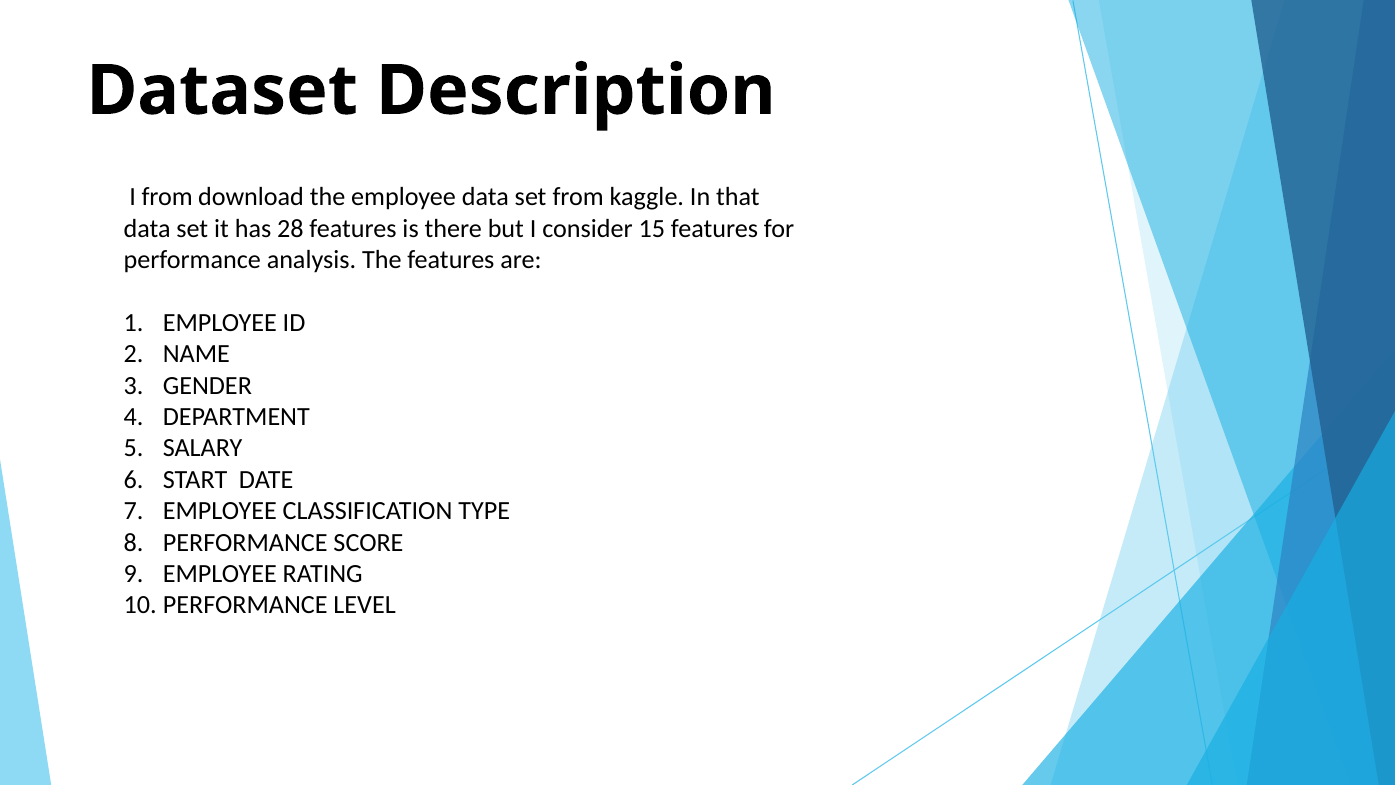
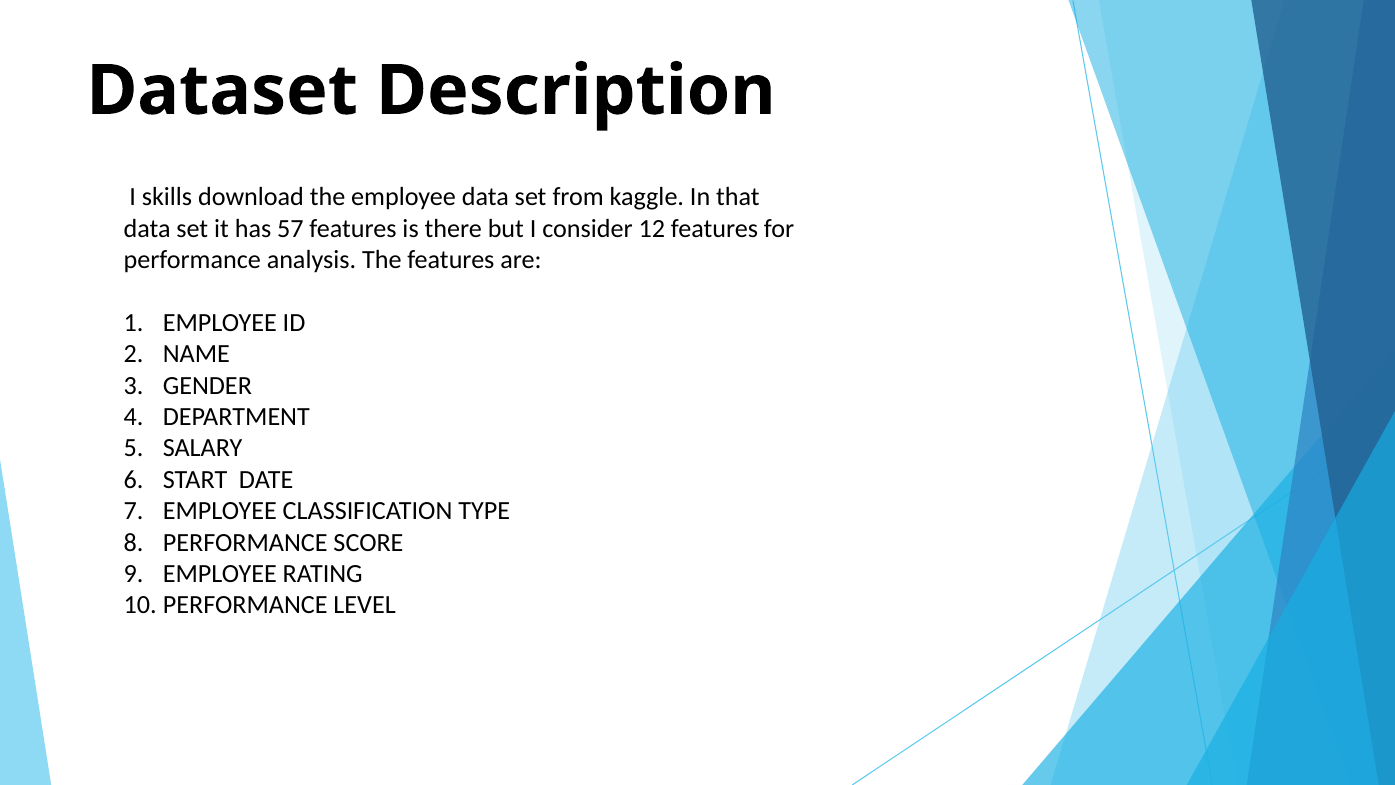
I from: from -> skills
28: 28 -> 57
15: 15 -> 12
